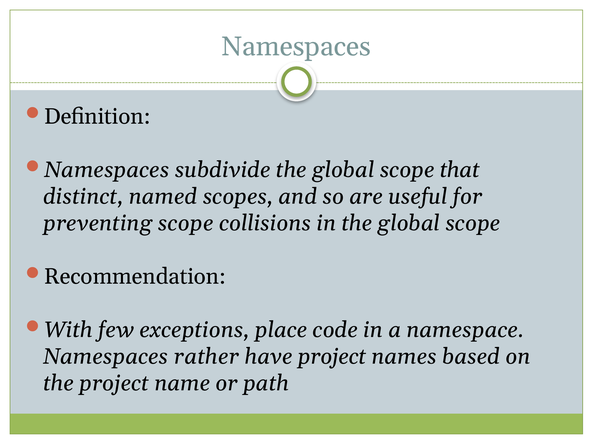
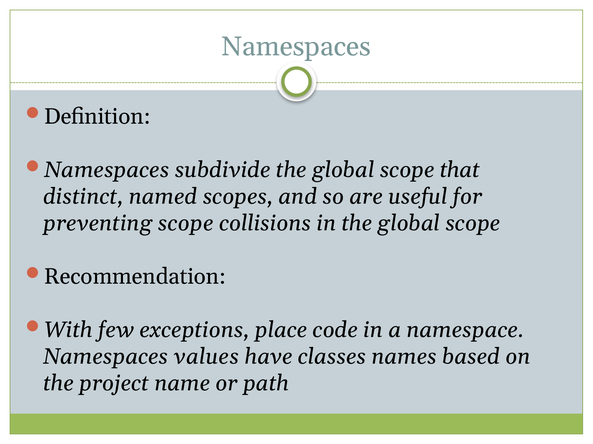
rather: rather -> values
have project: project -> classes
